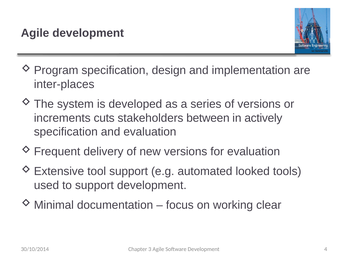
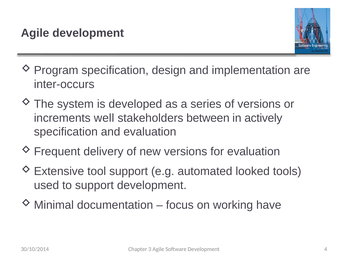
inter-places: inter-places -> inter-occurs
cuts: cuts -> well
clear: clear -> have
